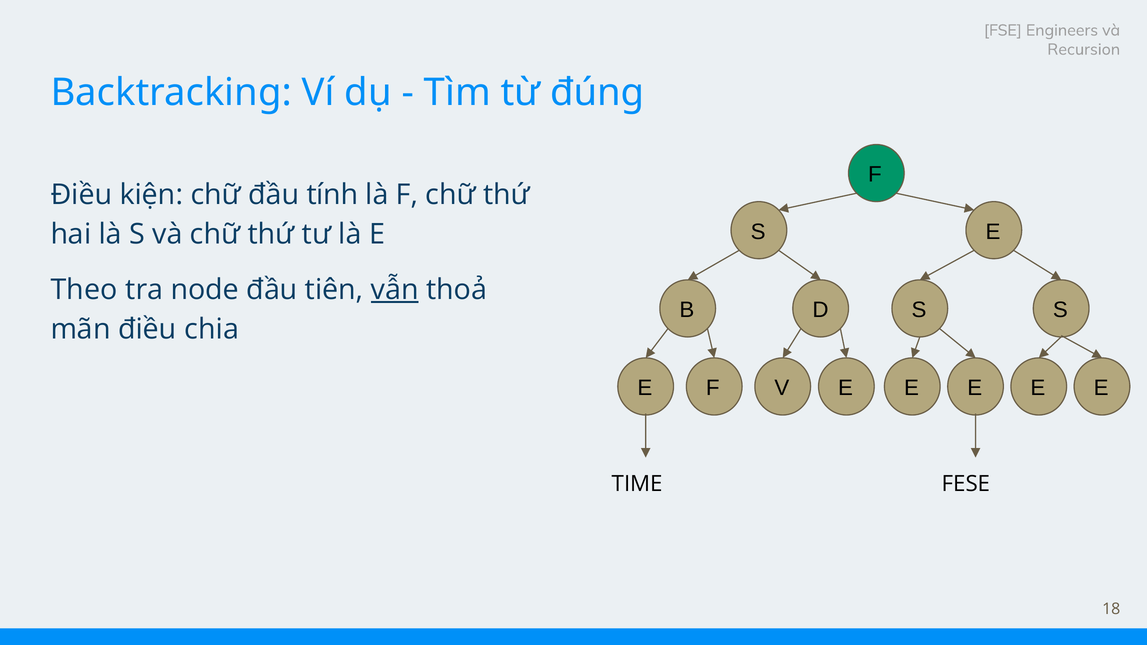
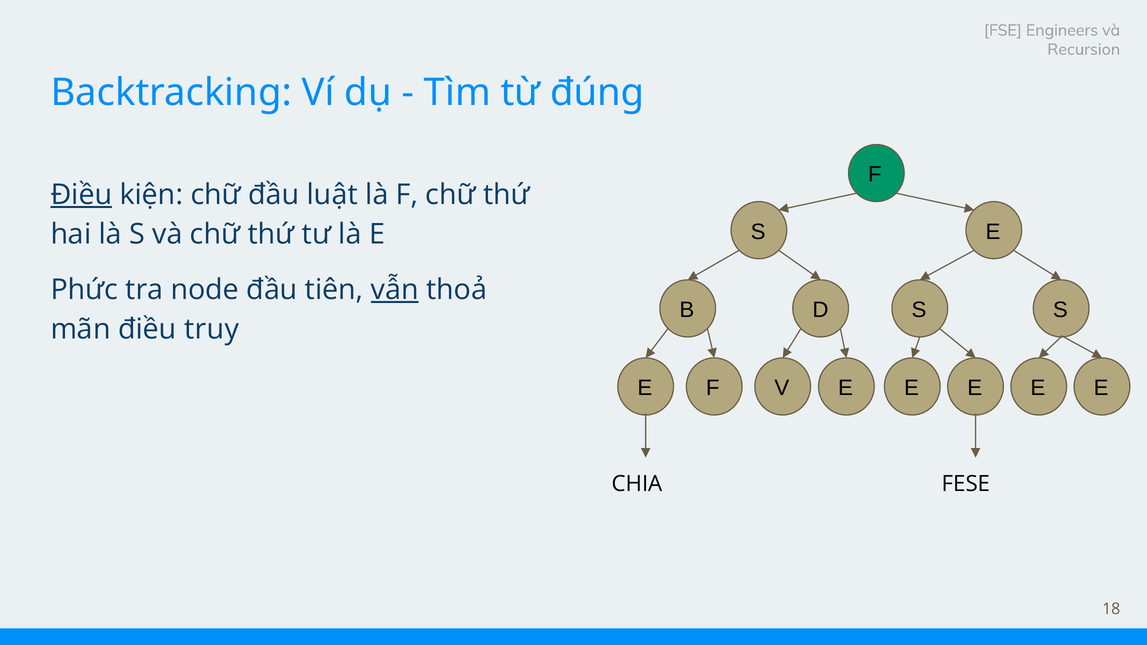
Điều at (81, 195) underline: none -> present
tính: tính -> luật
Theo: Theo -> Phức
chia: chia -> truy
TIME: TIME -> CHIA
